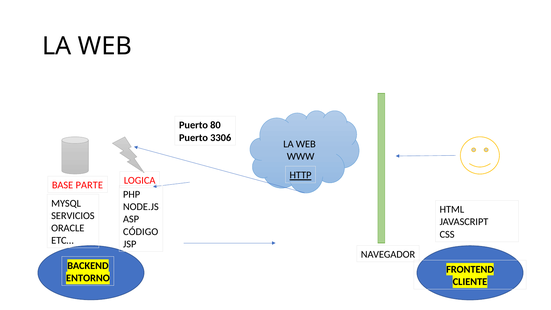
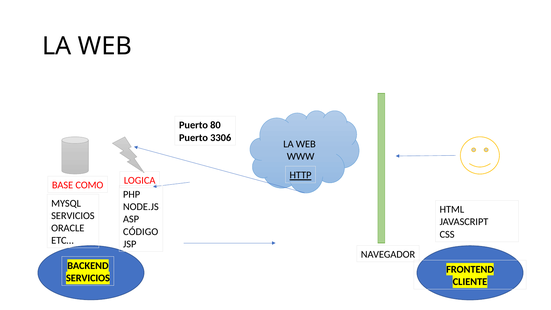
PARTE: PARTE -> COMO
ENTORNO at (88, 278): ENTORNO -> SERVICIOS
